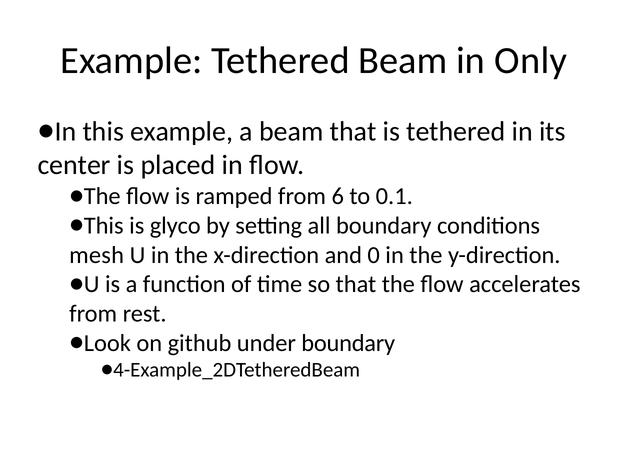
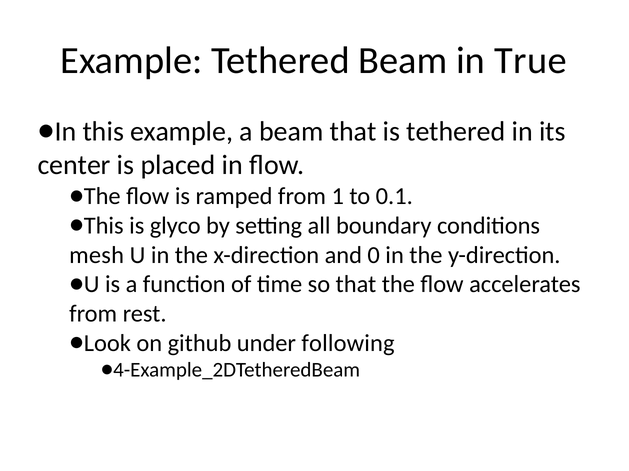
Only: Only -> True
6: 6 -> 1
under boundary: boundary -> following
